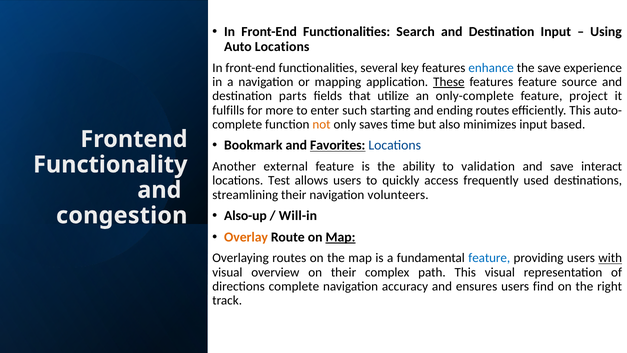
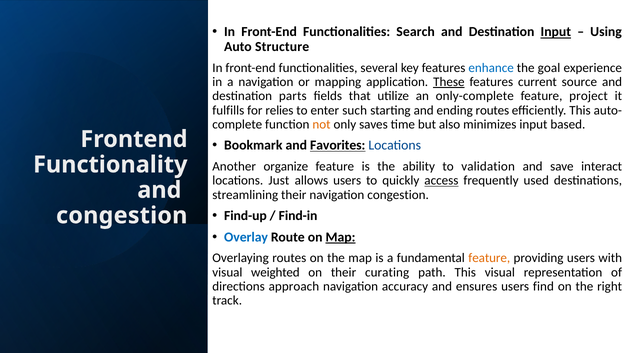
Input at (556, 32) underline: none -> present
Auto Locations: Locations -> Structure
the save: save -> goal
features feature: feature -> current
more: more -> relies
external: external -> organize
Test: Test -> Just
access underline: none -> present
navigation volunteers: volunteers -> congestion
Also-up: Also-up -> Find-up
Will-in: Will-in -> Find-in
Overlay colour: orange -> blue
feature at (489, 258) colour: blue -> orange
with underline: present -> none
overview: overview -> weighted
complex: complex -> curating
directions complete: complete -> approach
